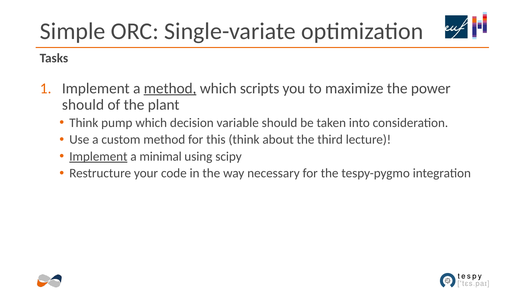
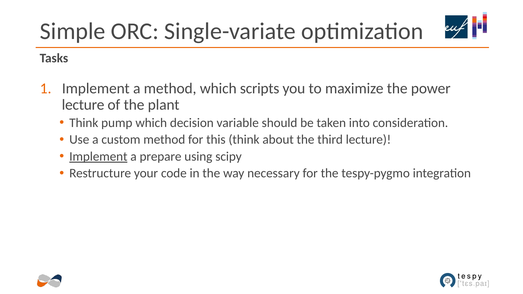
method at (170, 88) underline: present -> none
should at (83, 105): should -> lecture
minimal: minimal -> prepare
